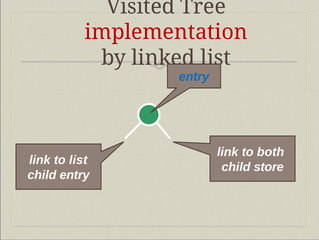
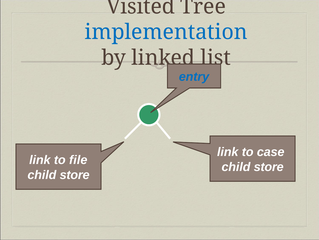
implementation colour: red -> blue
both: both -> case
to list: list -> file
entry at (75, 174): entry -> store
